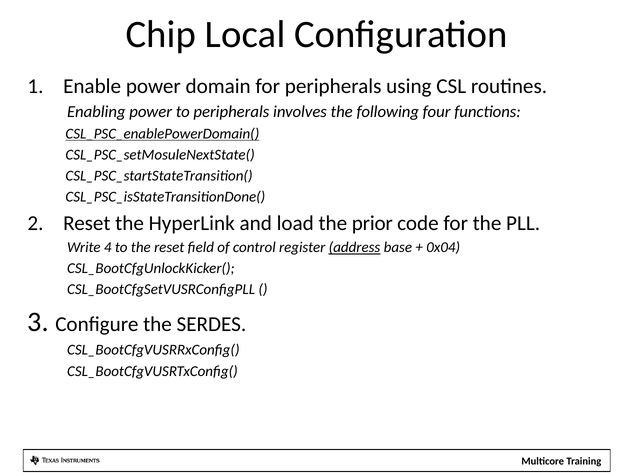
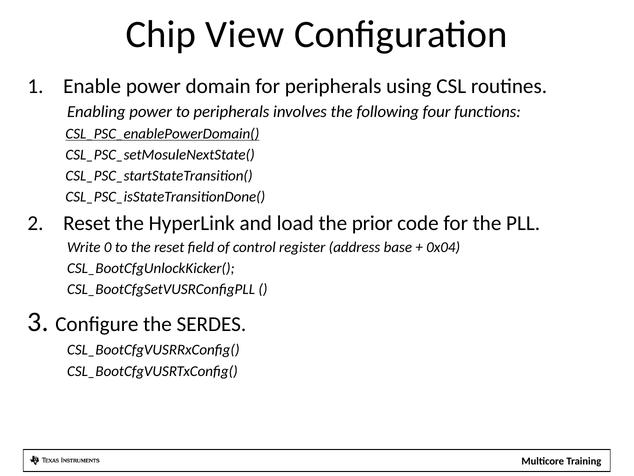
Local: Local -> View
4: 4 -> 0
address underline: present -> none
